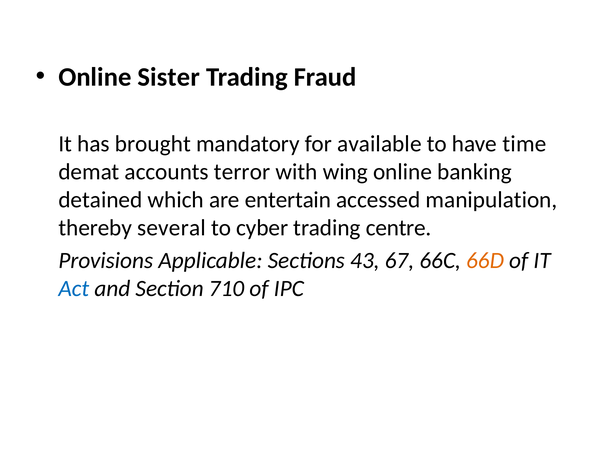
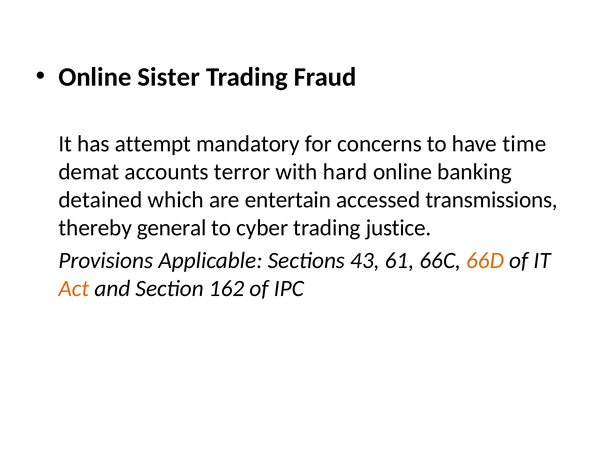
brought: brought -> attempt
available: available -> concerns
wing: wing -> hard
manipulation: manipulation -> transmissions
several: several -> general
centre: centre -> justice
67: 67 -> 61
Act colour: blue -> orange
710: 710 -> 162
